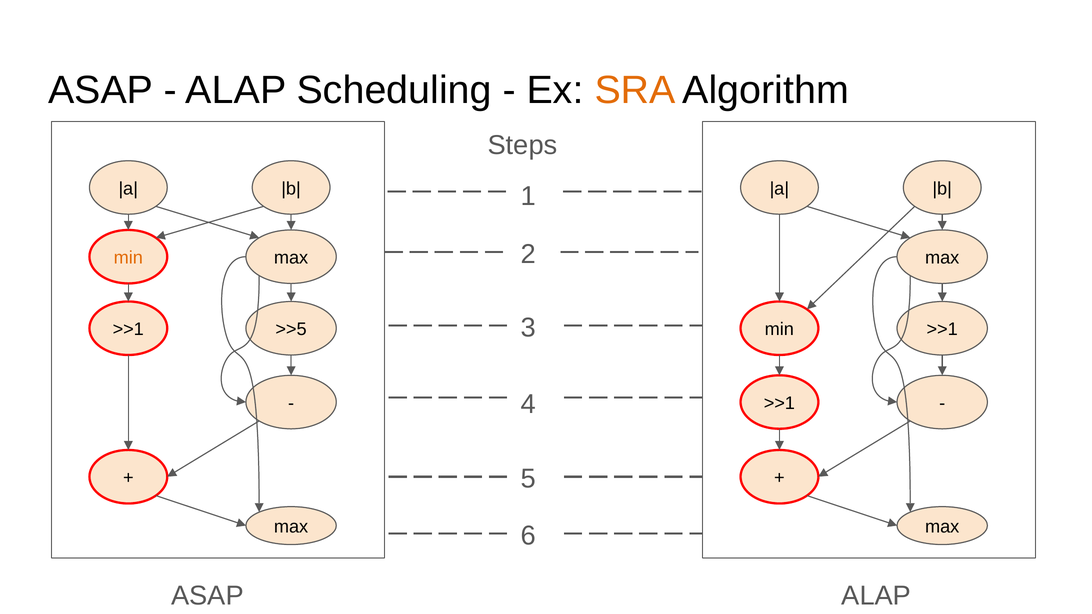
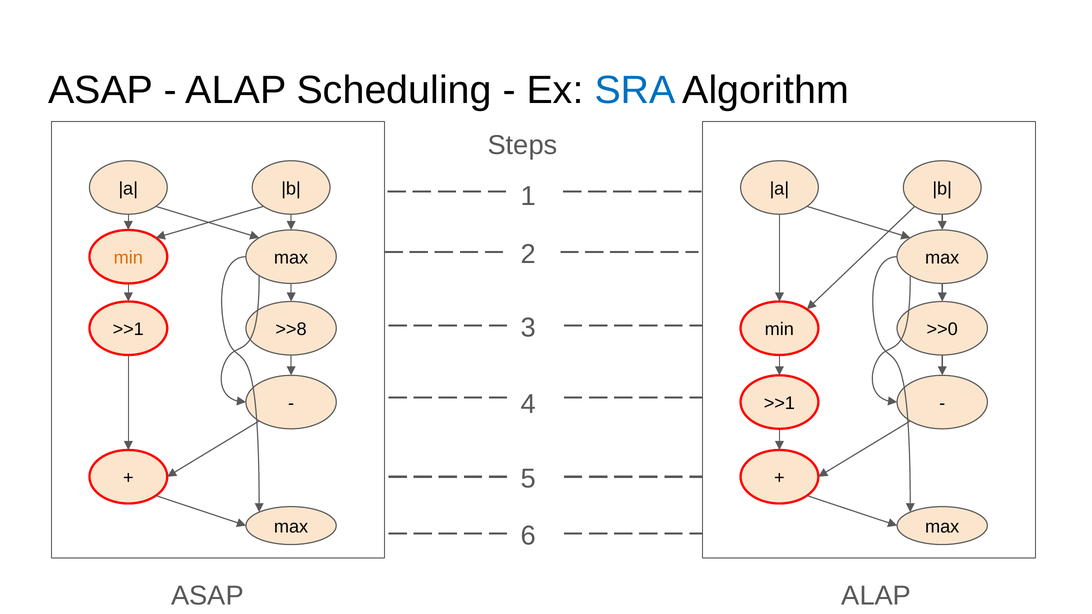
SRA colour: orange -> blue
>>5: >>5 -> >>8
>>1 at (942, 330): >>1 -> >>0
